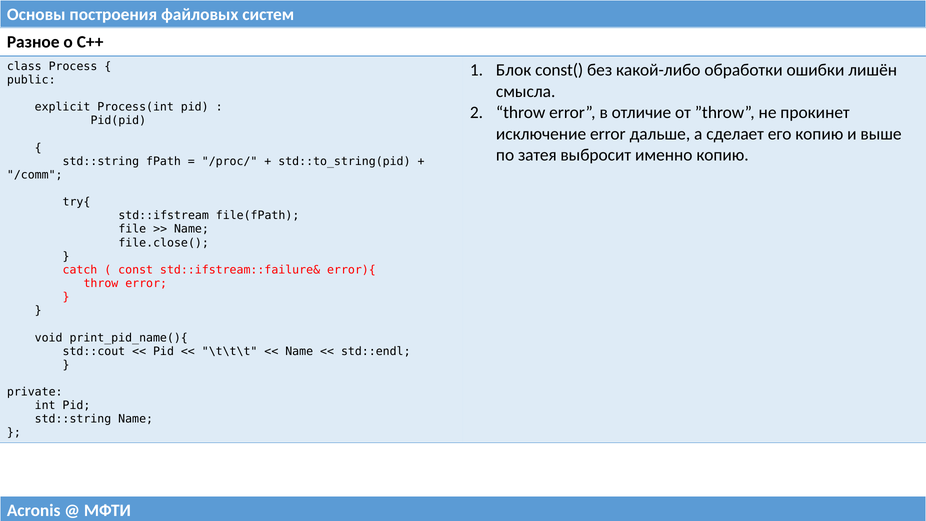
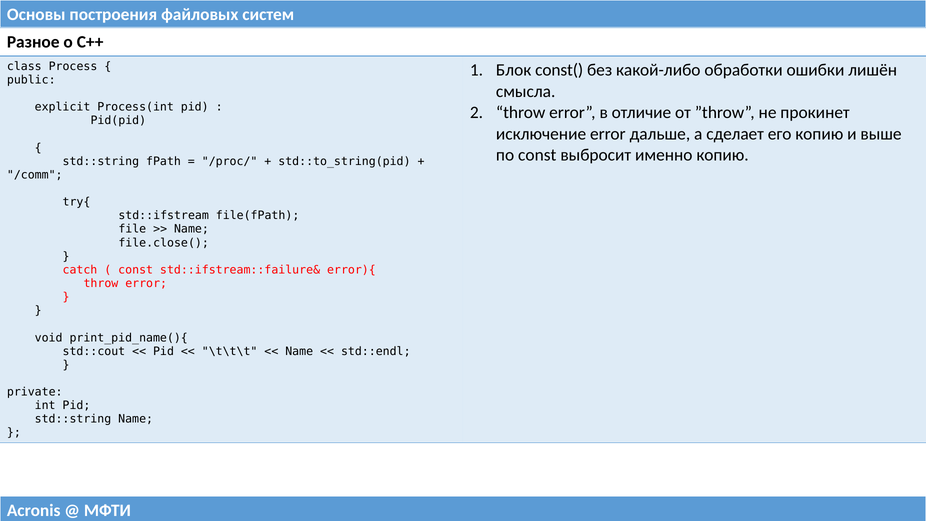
по затея: затея -> const
